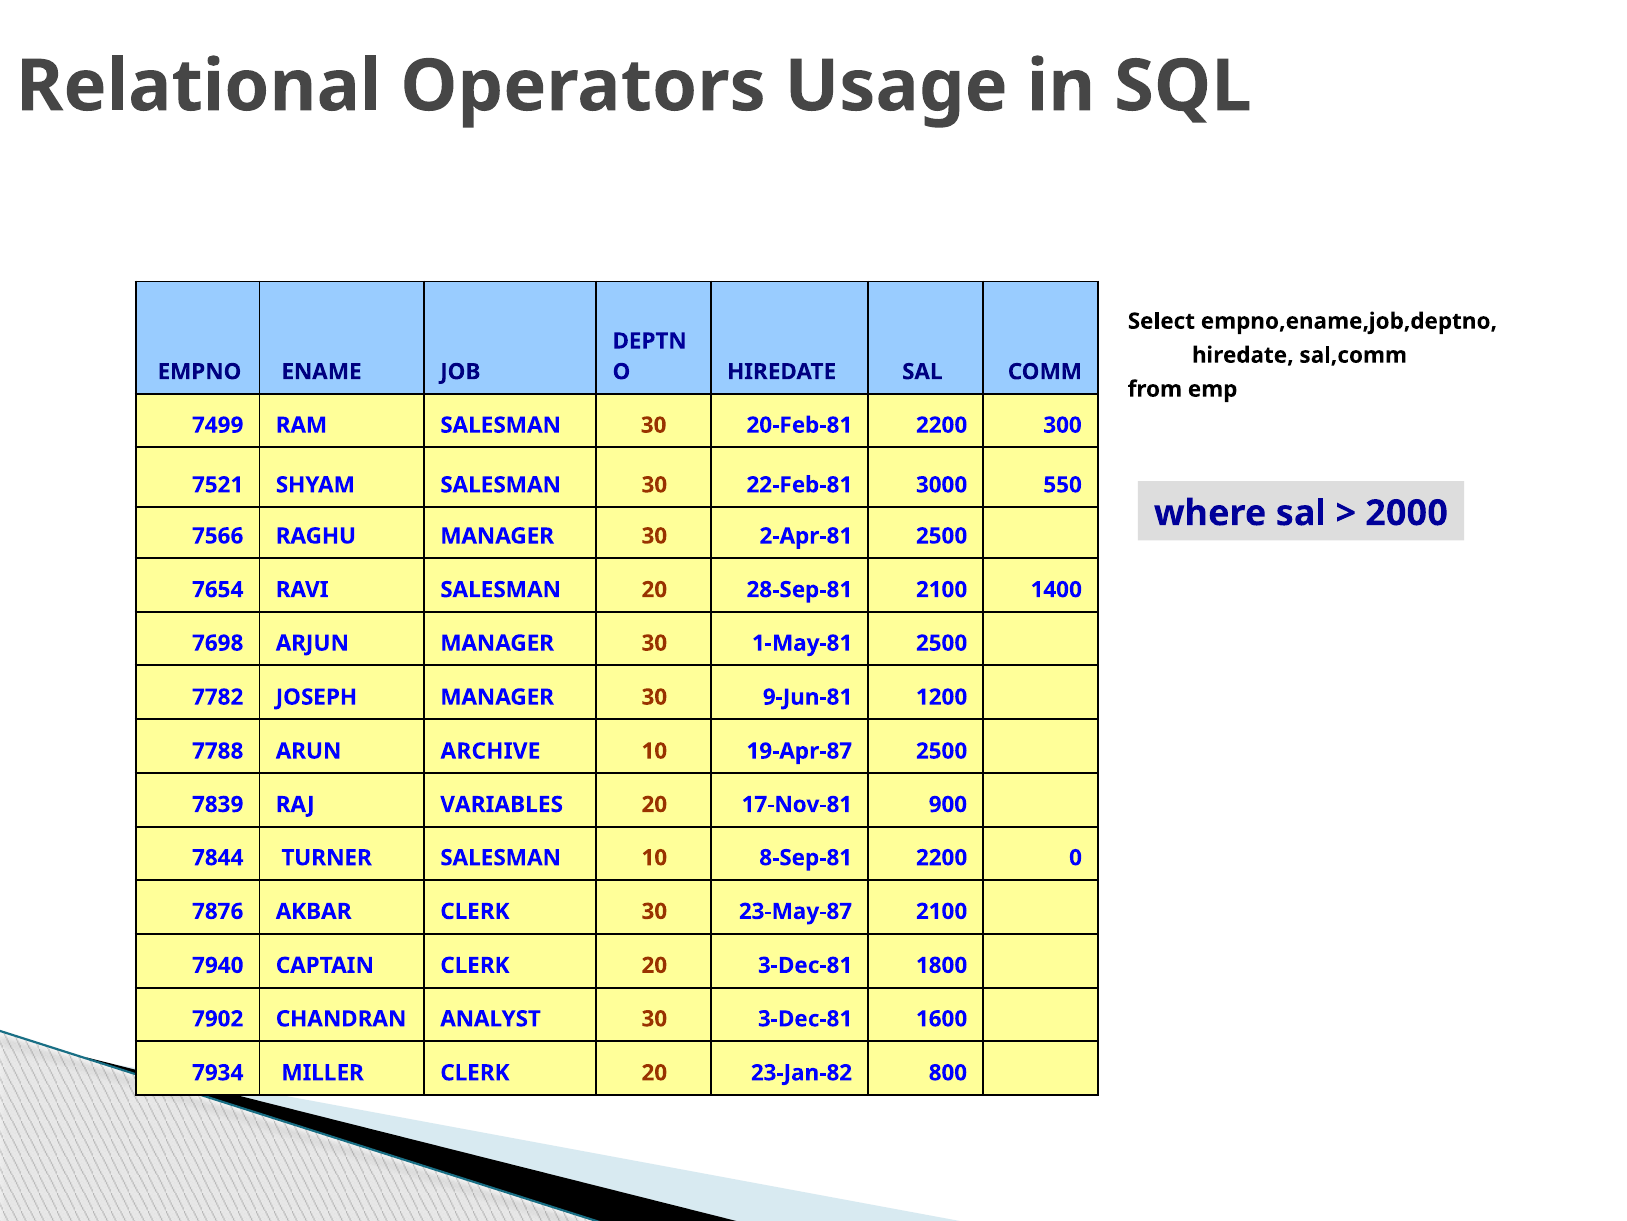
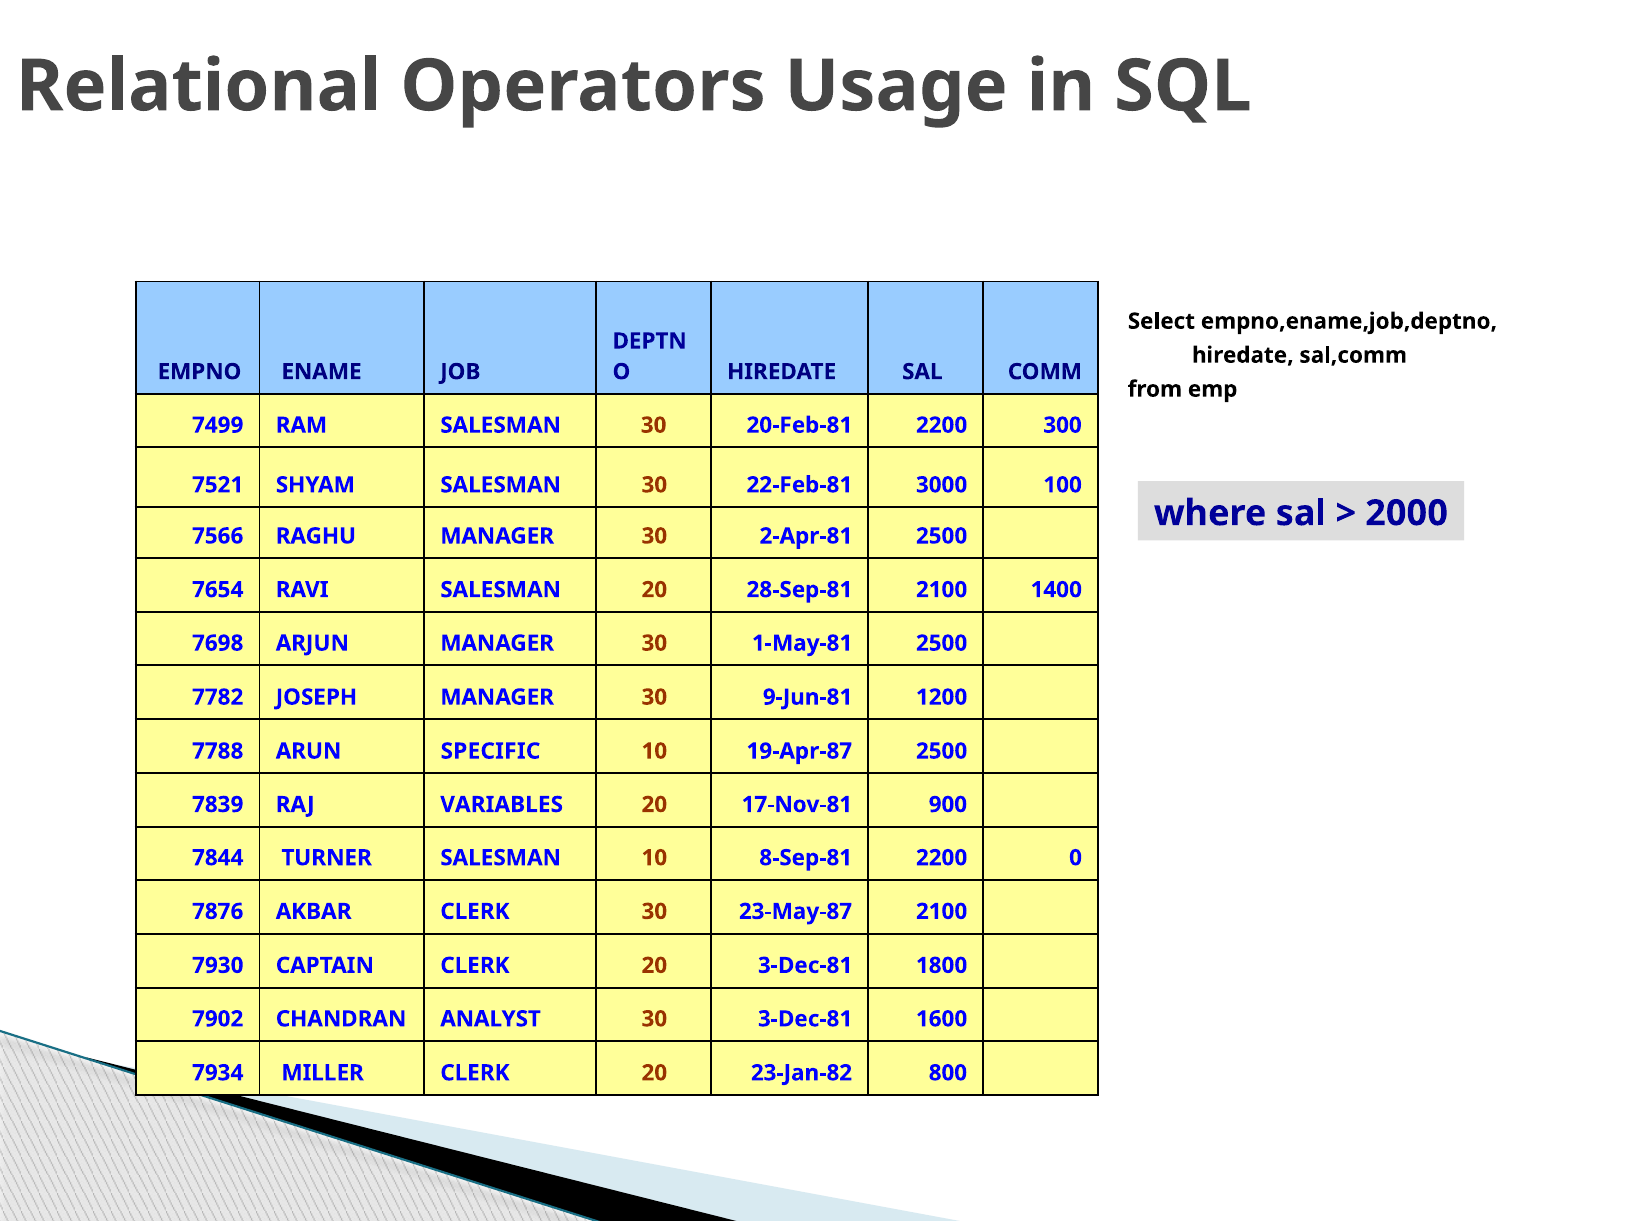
550: 550 -> 100
ARCHIVE: ARCHIVE -> SPECIFIC
7940: 7940 -> 7930
